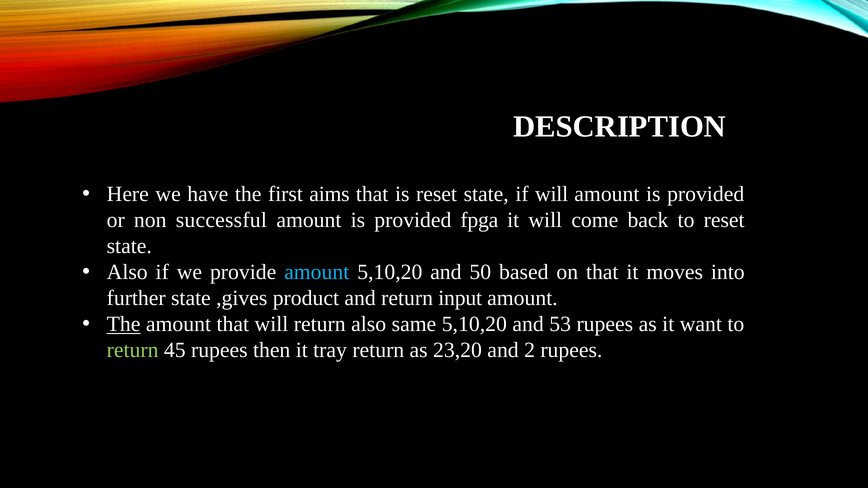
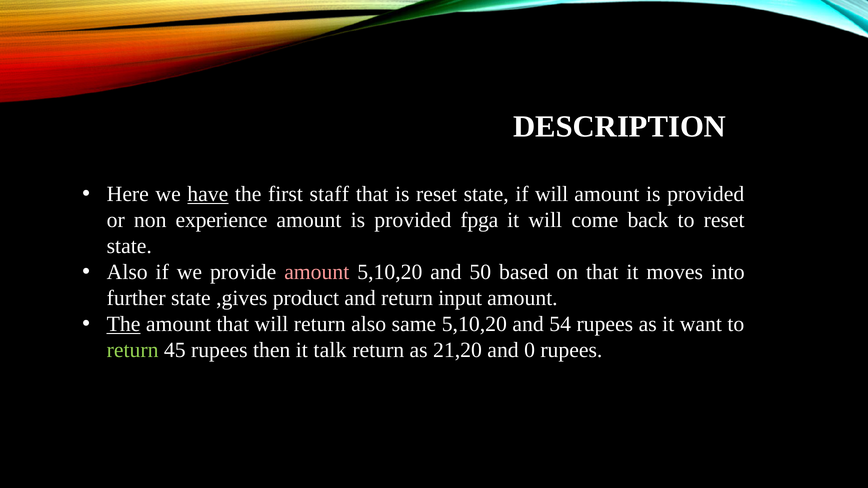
have underline: none -> present
aims: aims -> staff
successful: successful -> experience
amount at (317, 272) colour: light blue -> pink
53: 53 -> 54
tray: tray -> talk
23,20: 23,20 -> 21,20
2: 2 -> 0
